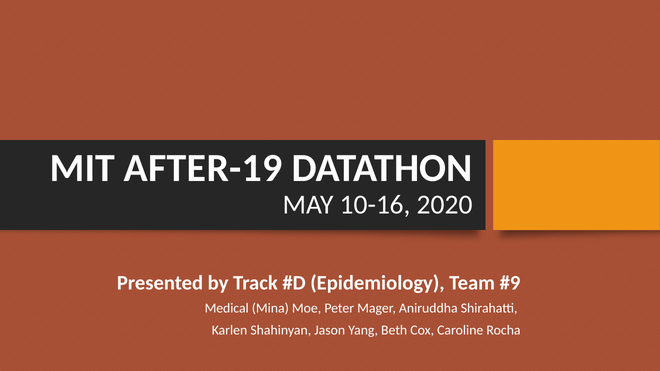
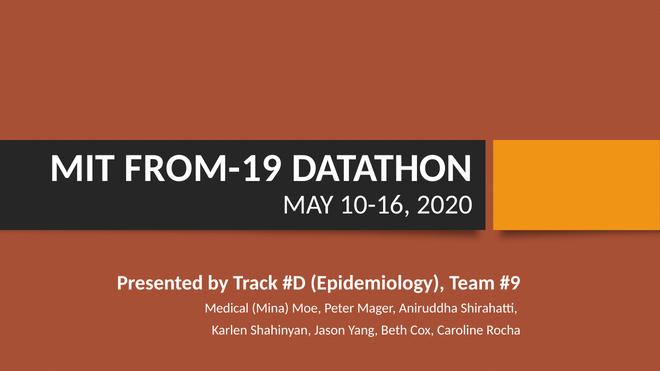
AFTER-19: AFTER-19 -> FROM-19
